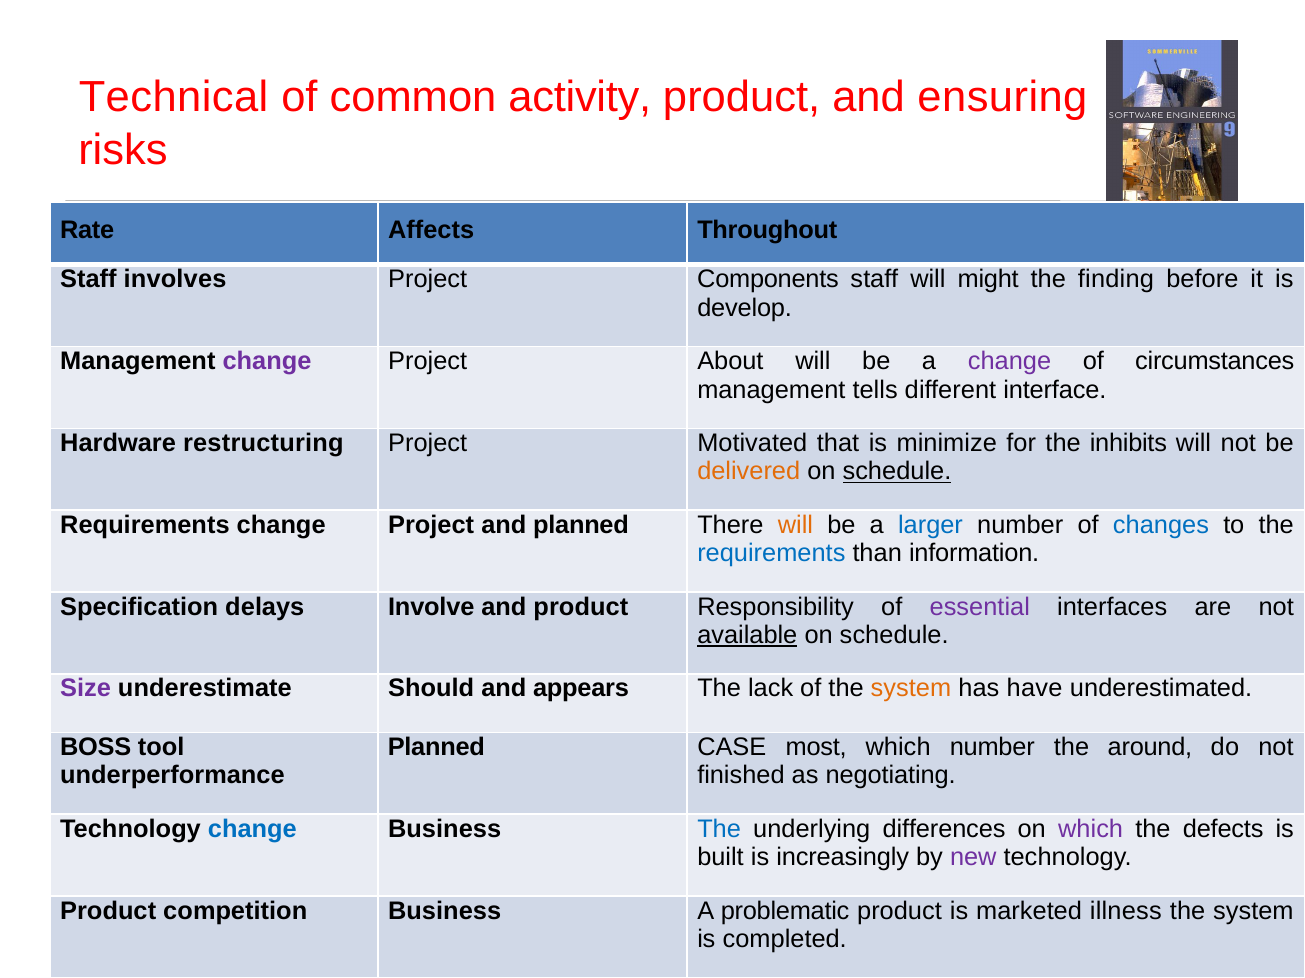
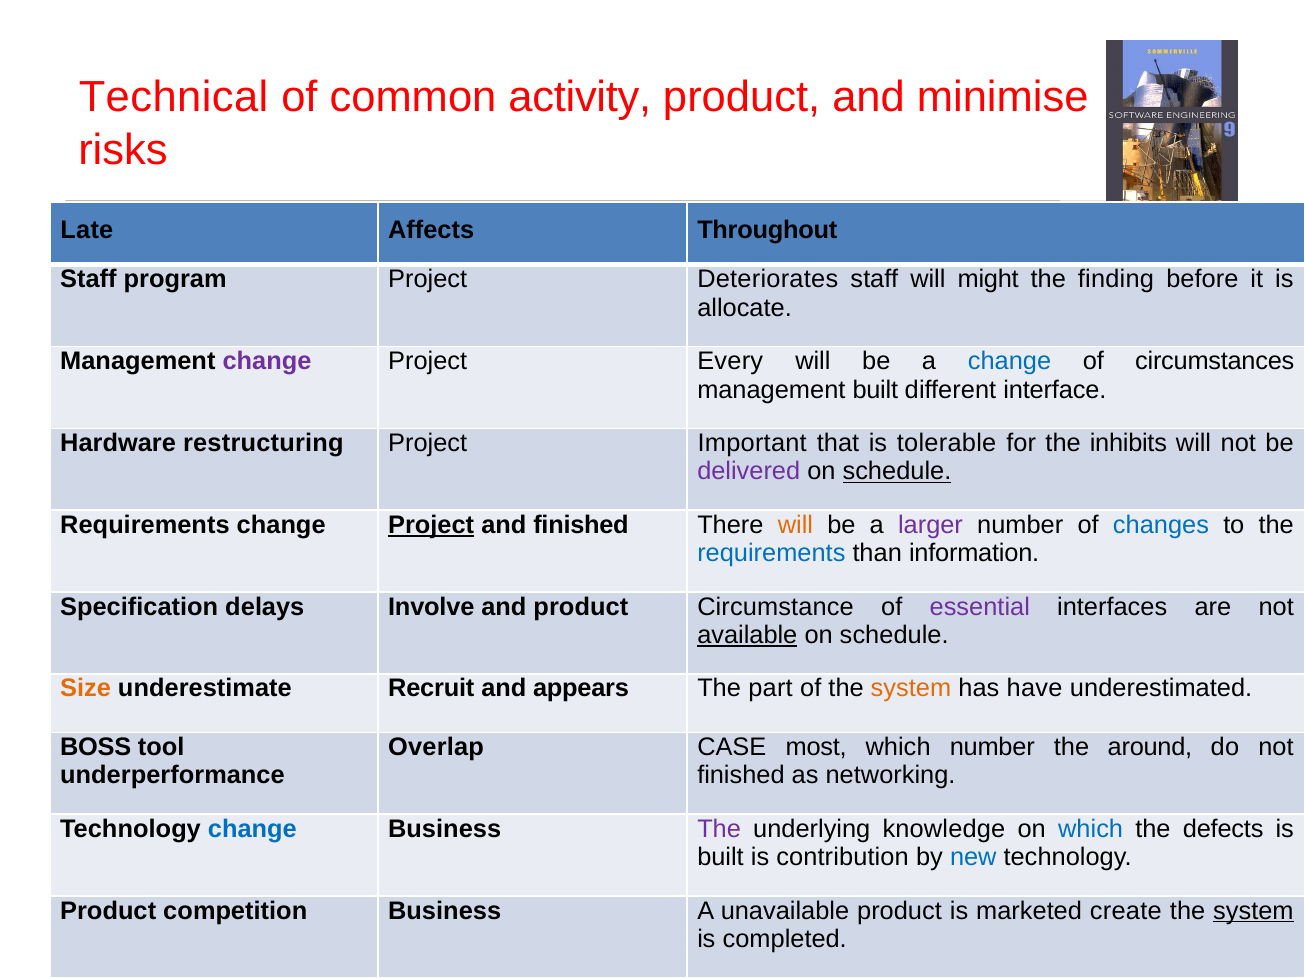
ensuring: ensuring -> minimise
Rate: Rate -> Late
involves: involves -> program
Components: Components -> Deteriorates
develop: develop -> allocate
About: About -> Every
change at (1010, 361) colour: purple -> blue
management tells: tells -> built
Motivated: Motivated -> Important
minimize: minimize -> tolerable
delivered colour: orange -> purple
Project at (431, 525) underline: none -> present
and planned: planned -> finished
larger colour: blue -> purple
Responsibility: Responsibility -> Circumstance
Size colour: purple -> orange
Should: Should -> Recruit
lack: lack -> part
Planned at (436, 748): Planned -> Overlap
negotiating: negotiating -> networking
The at (719, 830) colour: blue -> purple
differences: differences -> knowledge
which at (1091, 830) colour: purple -> blue
increasingly: increasingly -> contribution
new colour: purple -> blue
problematic: problematic -> unavailable
illness: illness -> create
system at (1253, 911) underline: none -> present
